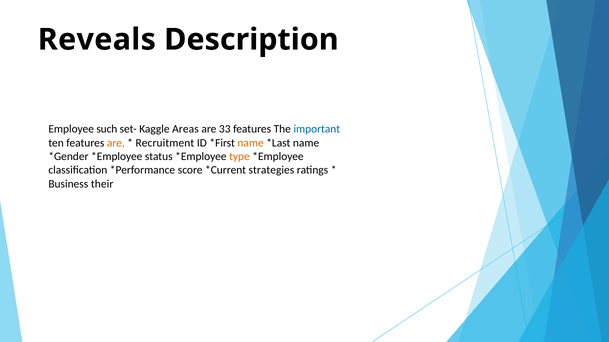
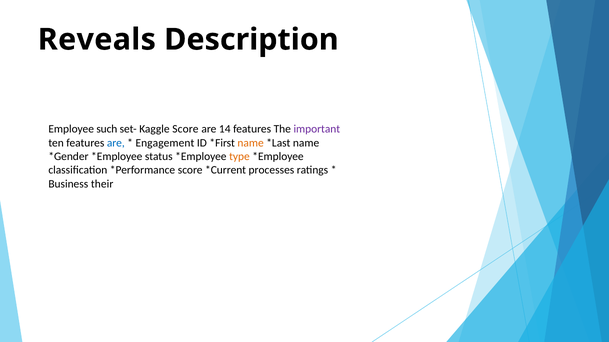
Kaggle Areas: Areas -> Score
33: 33 -> 14
important colour: blue -> purple
are at (116, 143) colour: orange -> blue
Recruitment: Recruitment -> Engagement
strategies: strategies -> processes
